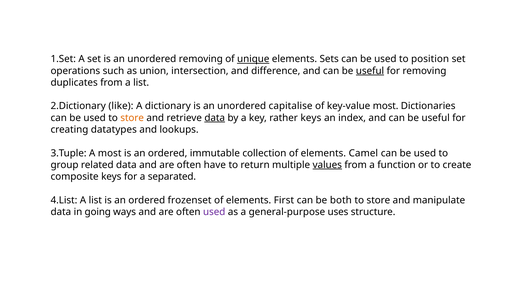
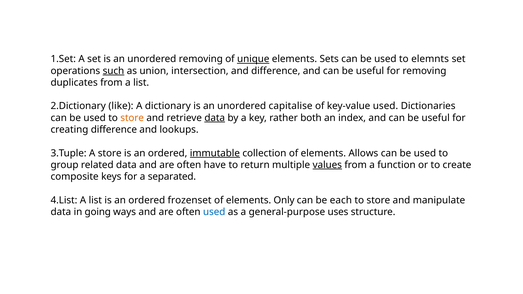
position: position -> elemnts
such underline: none -> present
useful at (370, 71) underline: present -> none
key-value most: most -> used
rather keys: keys -> both
creating datatypes: datatypes -> difference
A most: most -> store
immutable underline: none -> present
Camel: Camel -> Allows
First: First -> Only
both: both -> each
used at (214, 212) colour: purple -> blue
